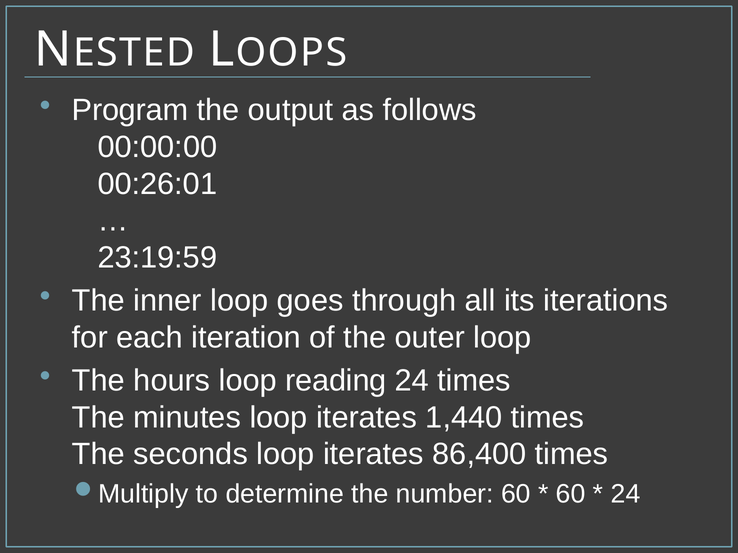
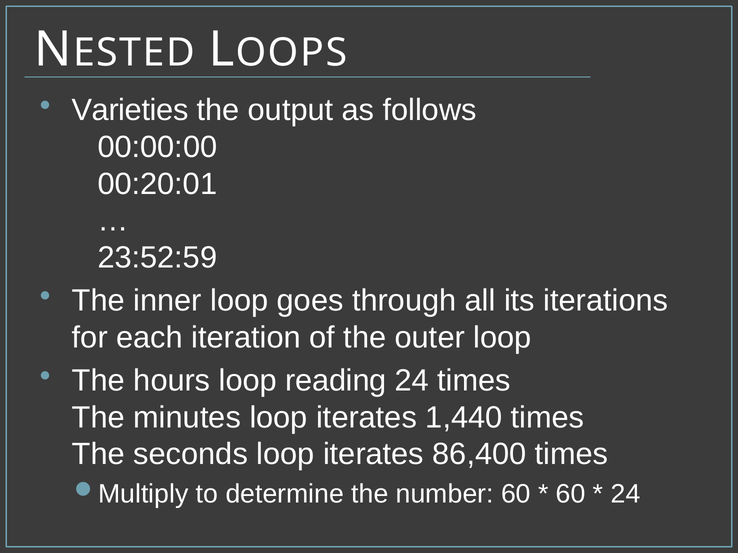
Program: Program -> Varieties
00:26:01: 00:26:01 -> 00:20:01
23:19:59: 23:19:59 -> 23:52:59
